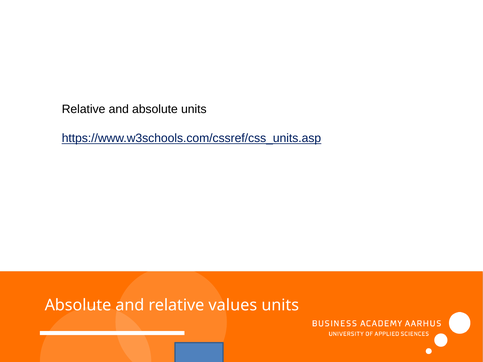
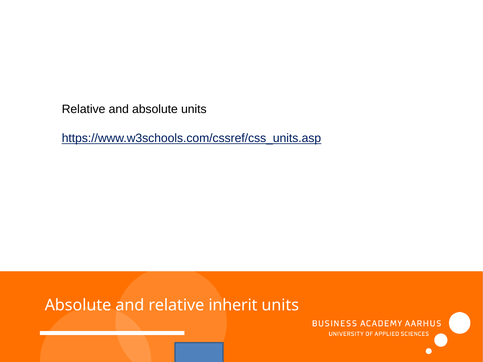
values: values -> inherit
